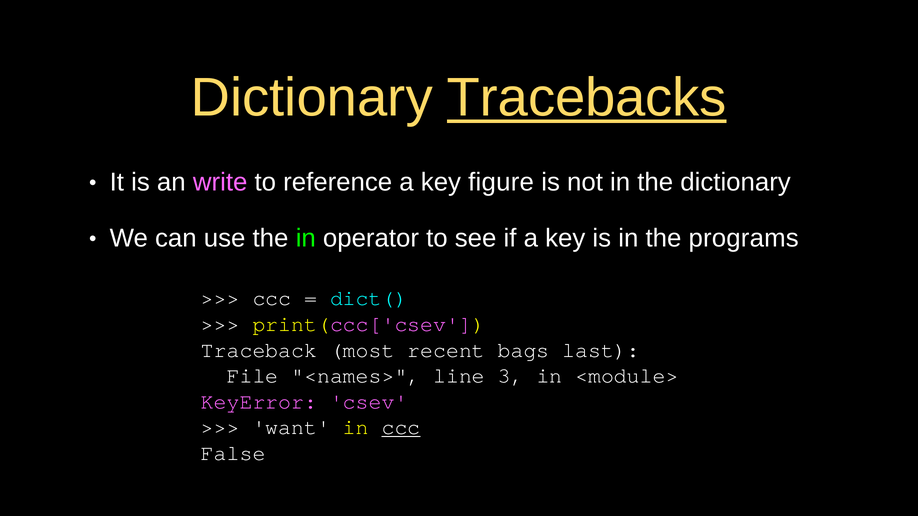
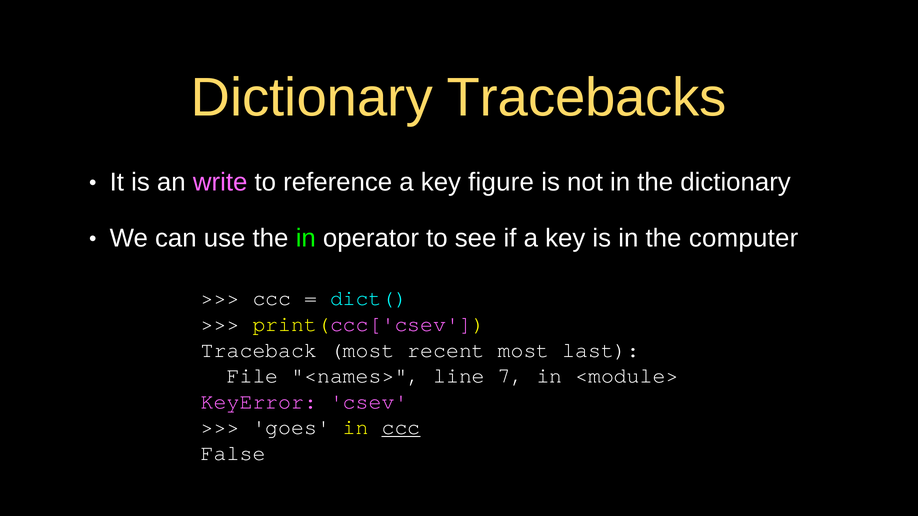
Tracebacks underline: present -> none
programs: programs -> computer
recent bags: bags -> most
3: 3 -> 7
want: want -> goes
